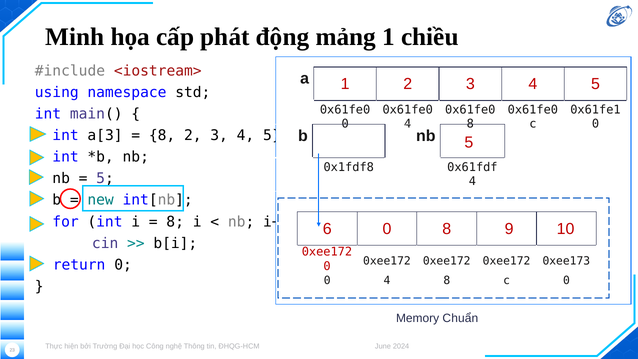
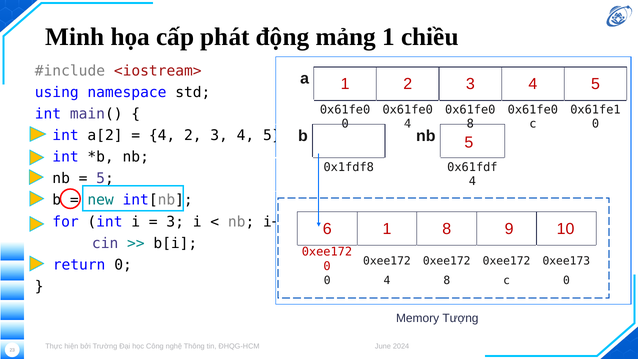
a[3: a[3 -> a[2
8 at (162, 135): 8 -> 4
8 at (175, 222): 8 -> 3
6 0: 0 -> 1
Chuẩn: Chuẩn -> Tượng
